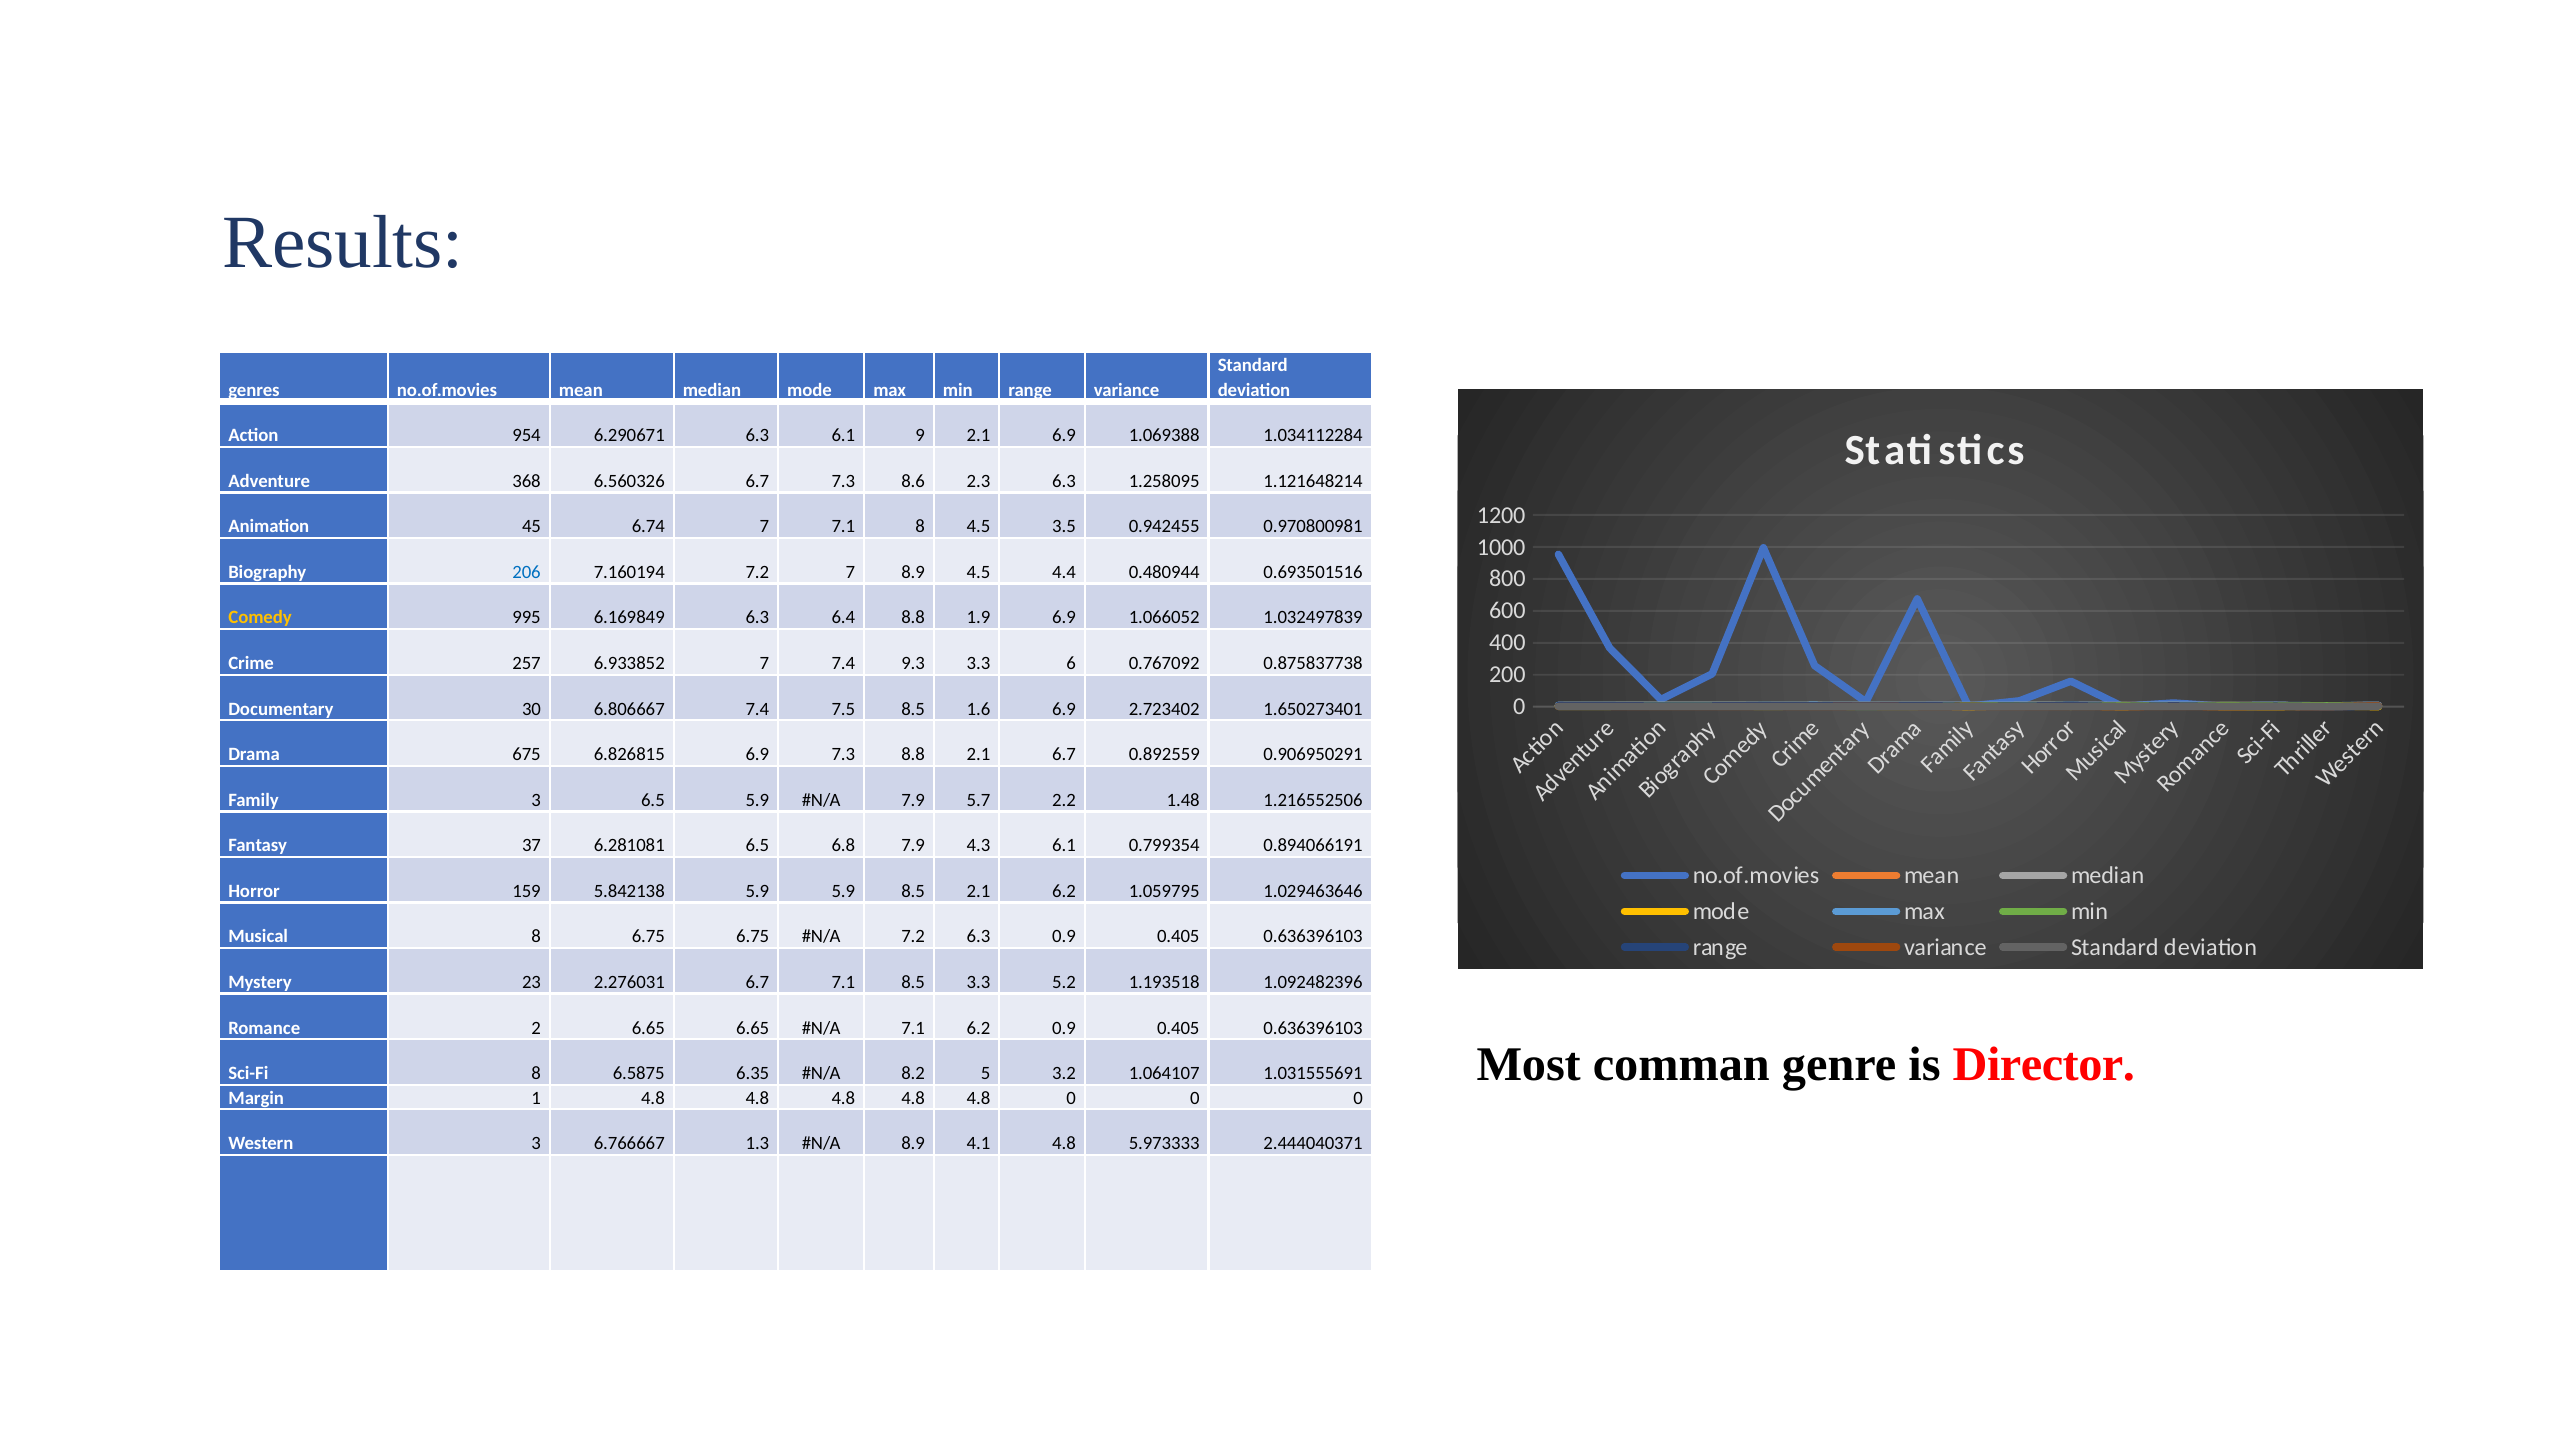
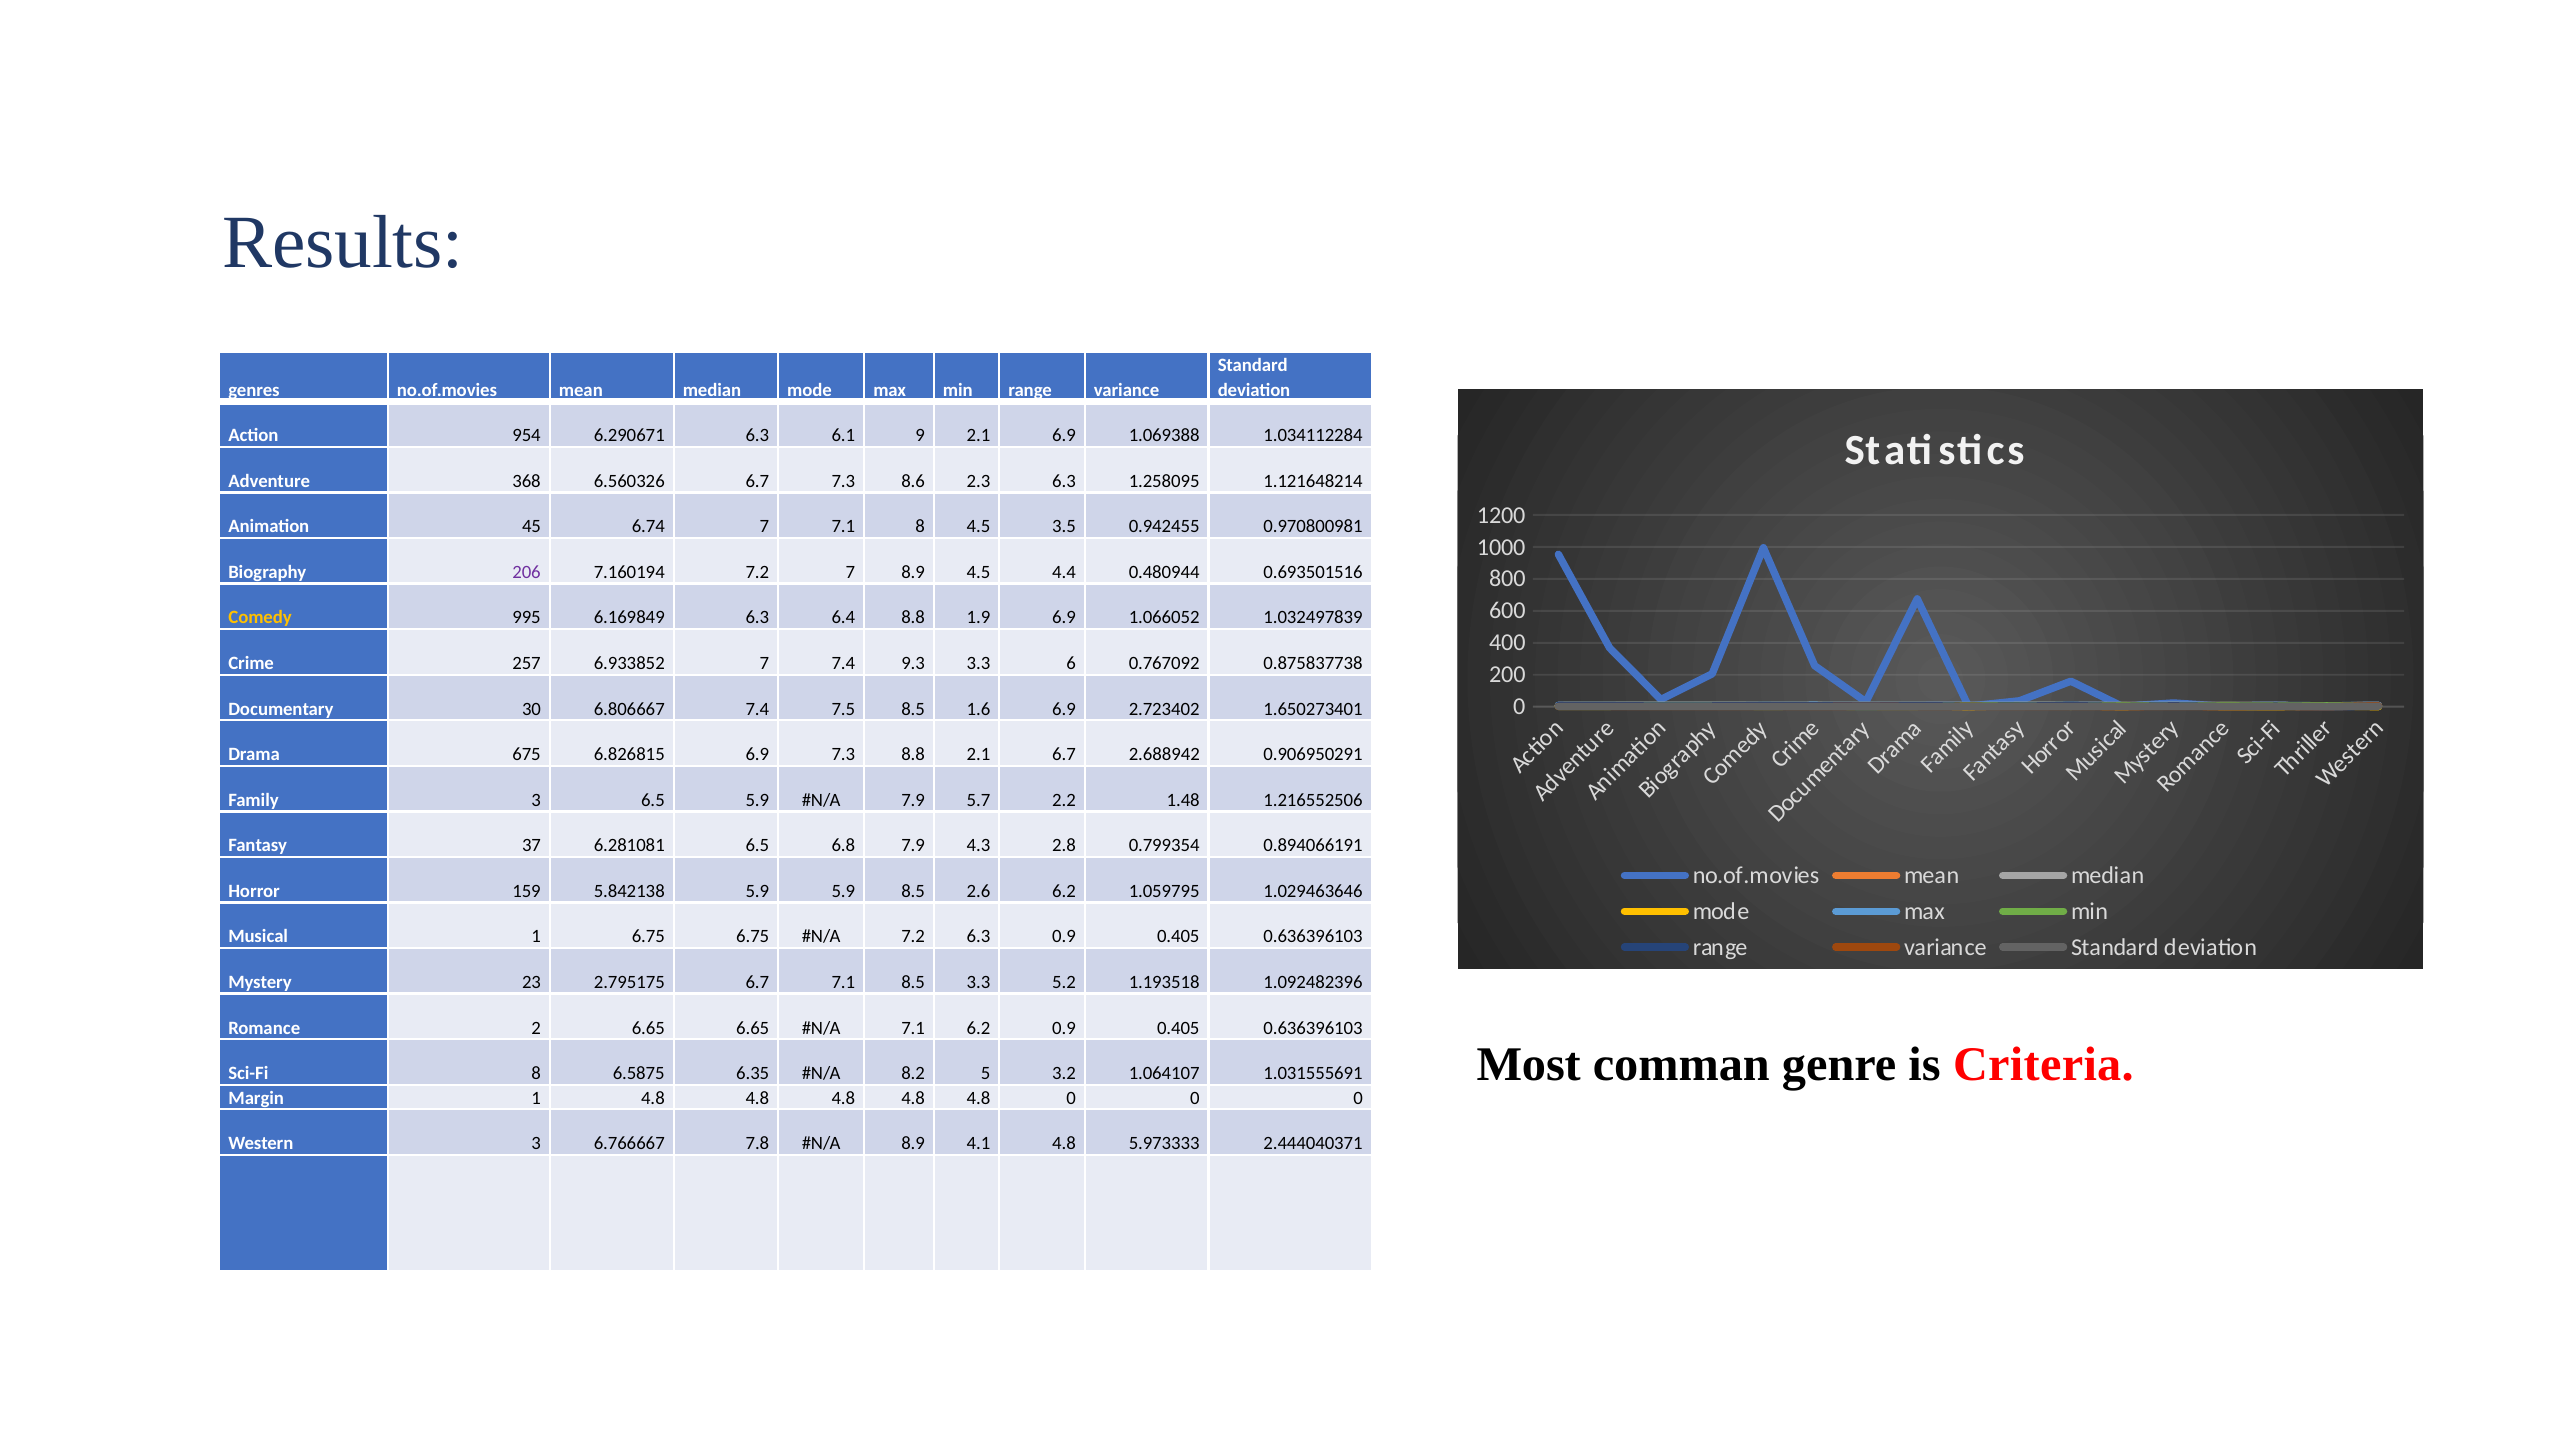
206 colour: blue -> purple
0.892559: 0.892559 -> 2.688942
4.3 6.1: 6.1 -> 2.8
8.5 2.1: 2.1 -> 2.6
Musical 8: 8 -> 1
2.276031: 2.276031 -> 2.795175
Director: Director -> Criteria
1.3: 1.3 -> 7.8
